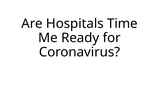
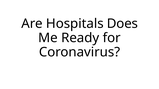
Time: Time -> Does
